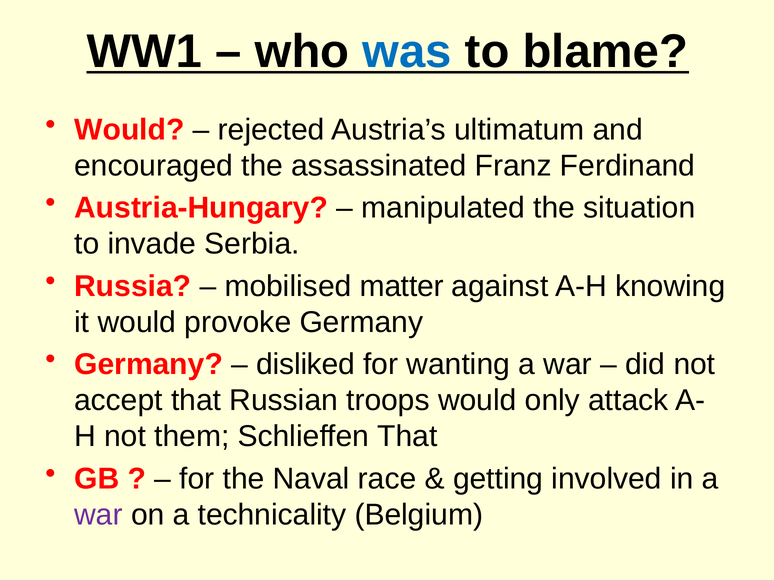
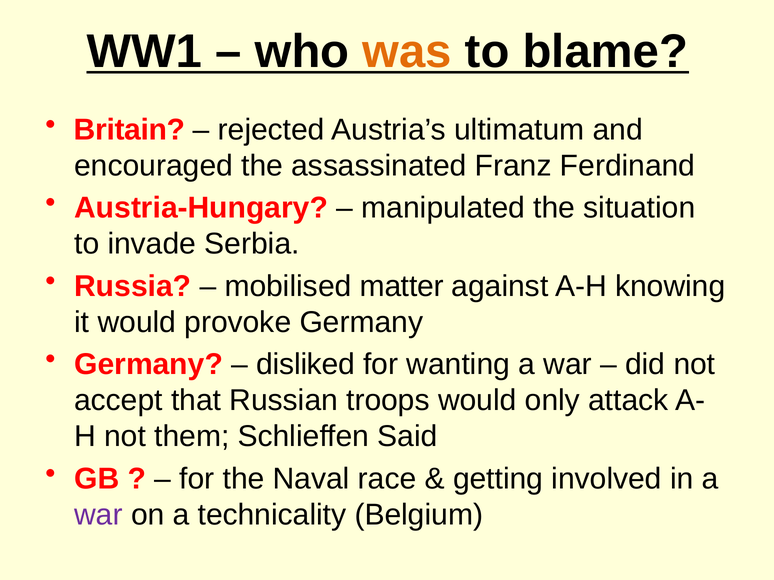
was colour: blue -> orange
Would at (129, 130): Would -> Britain
Schlieffen That: That -> Said
